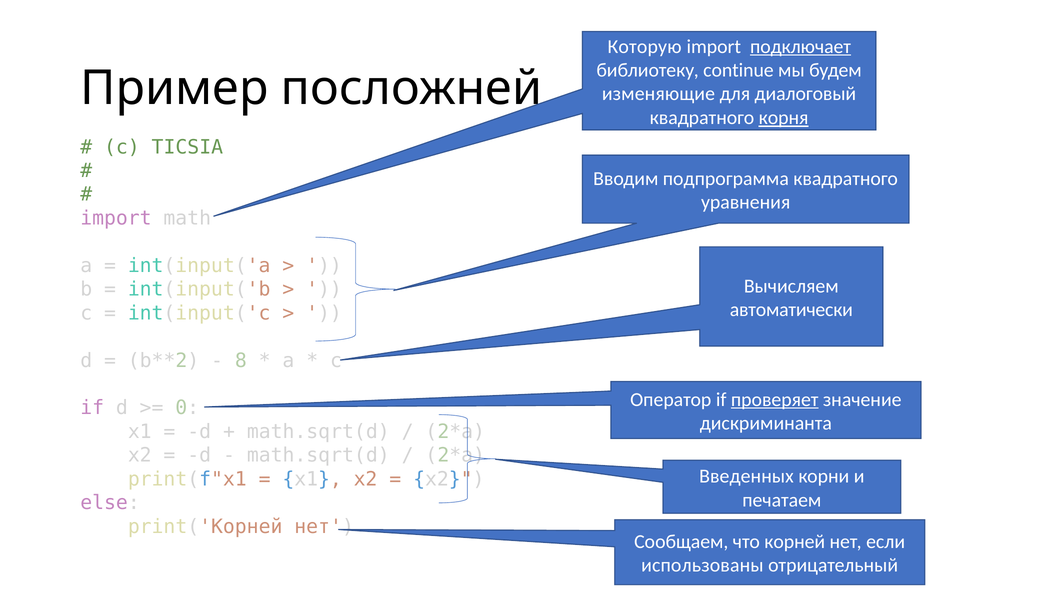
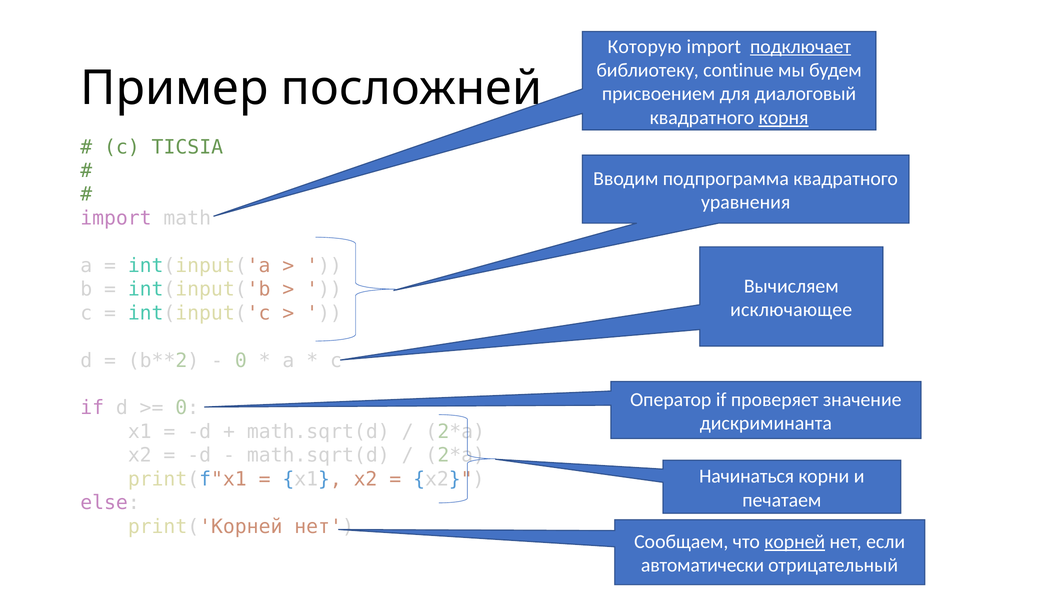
изменяющие: изменяющие -> присвоением
автоматически: автоматически -> исключающее
8 at (241, 361): 8 -> 0
проверяет underline: present -> none
Введенных: Введенных -> Начинаться
корней underline: none -> present
использованы: использованы -> автоматически
